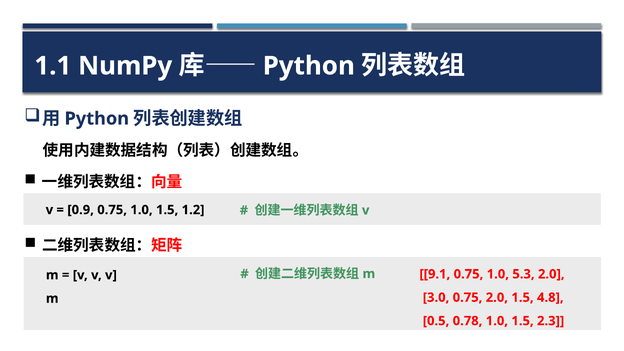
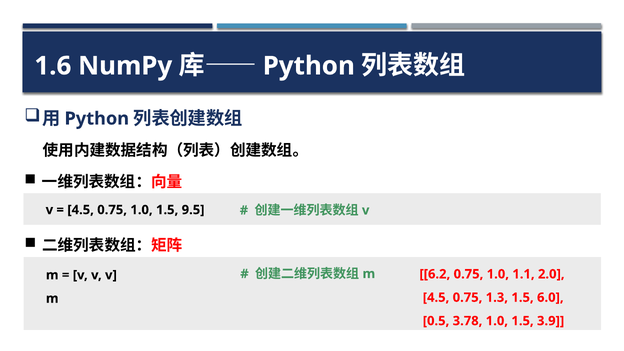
1.1: 1.1 -> 1.6
0.9 at (81, 210): 0.9 -> 4.5
1.2: 1.2 -> 9.5
9.1: 9.1 -> 6.2
5.3: 5.3 -> 1.1
3.0 at (436, 298): 3.0 -> 4.5
0.75 2.0: 2.0 -> 1.3
4.8: 4.8 -> 6.0
0.78: 0.78 -> 3.78
2.3: 2.3 -> 3.9
